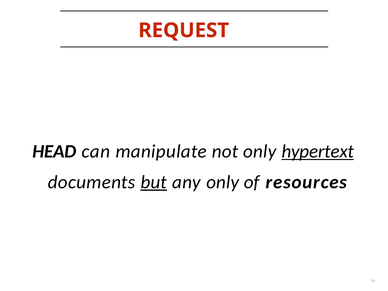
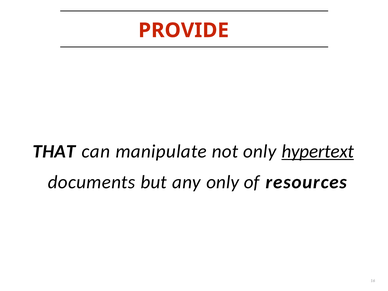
REQUEST: REQUEST -> PROVIDE
HEAD: HEAD -> THAT
but underline: present -> none
